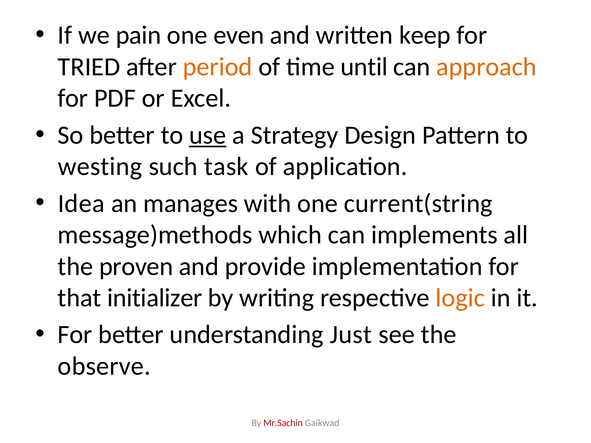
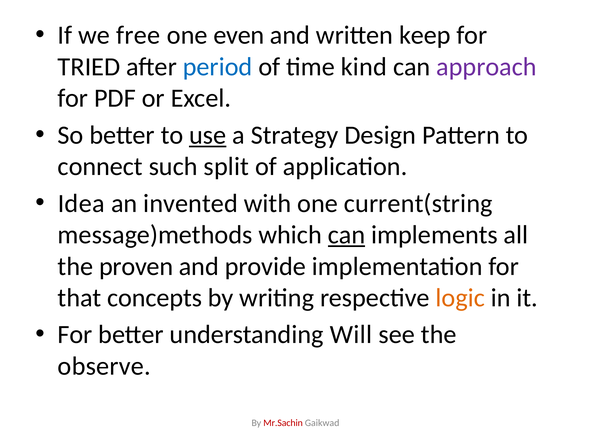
pain: pain -> free
period colour: orange -> blue
until: until -> kind
approach colour: orange -> purple
westing: westing -> connect
task: task -> split
manages: manages -> invented
can at (347, 235) underline: none -> present
initializer: initializer -> concepts
Just: Just -> Will
